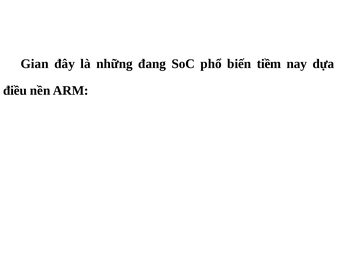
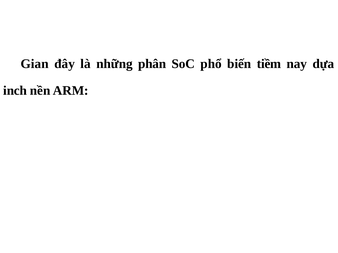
đang: đang -> phân
điều: điều -> inch
